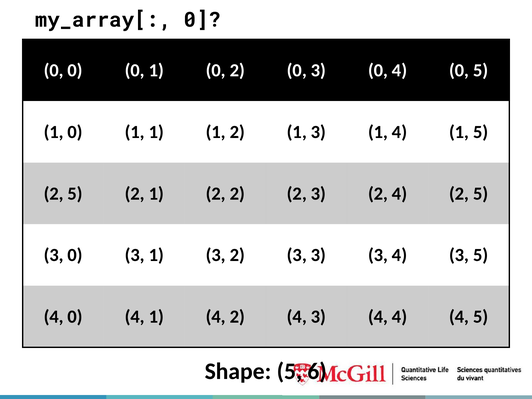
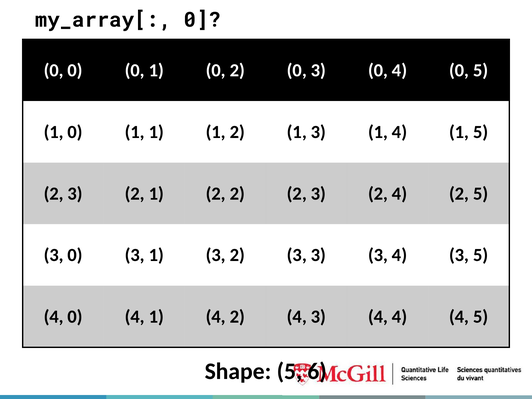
5 at (75, 194): 5 -> 3
